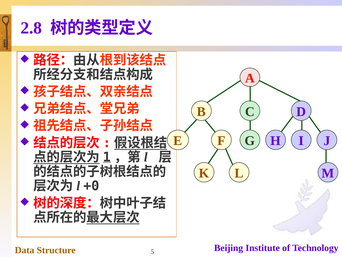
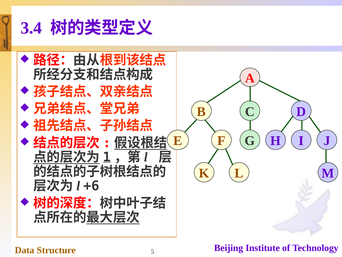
2.8: 2.8 -> 3.4
+0: +0 -> +6
